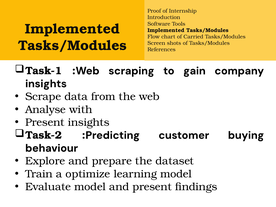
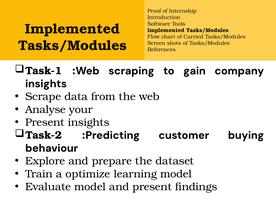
with: with -> your
